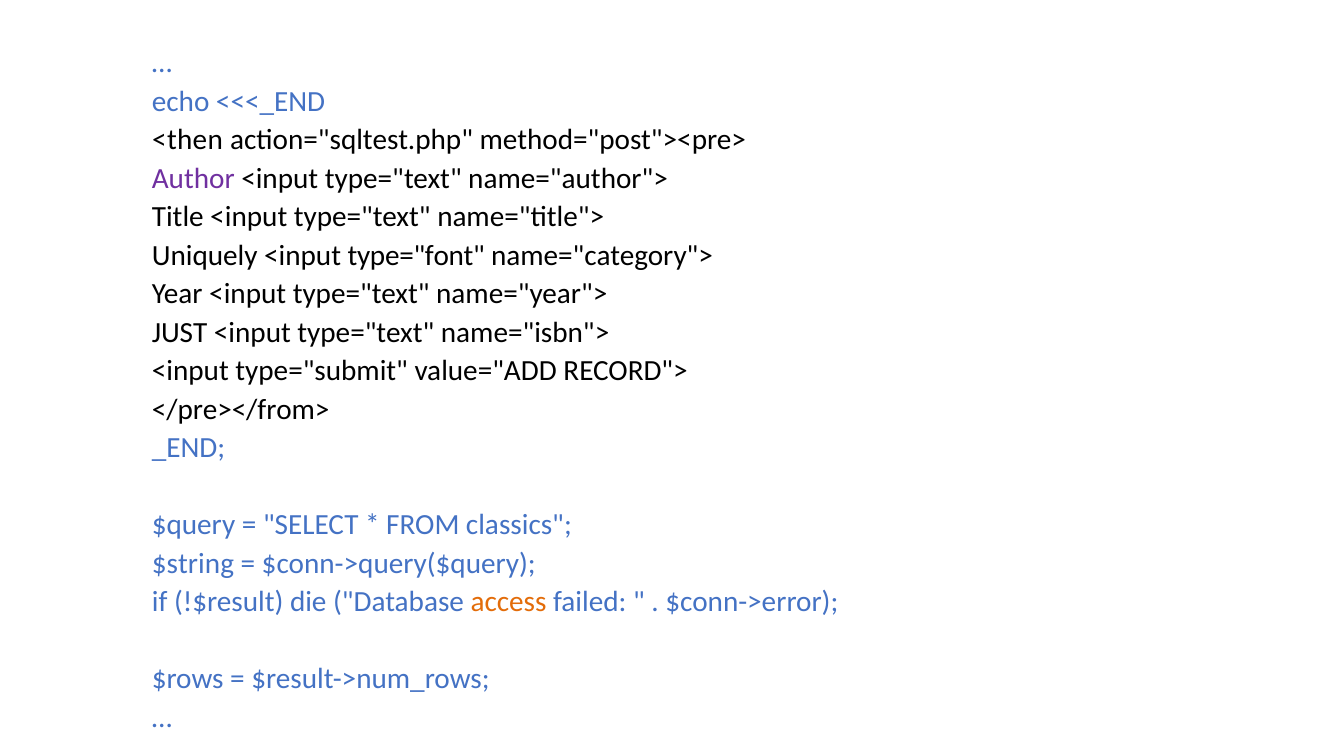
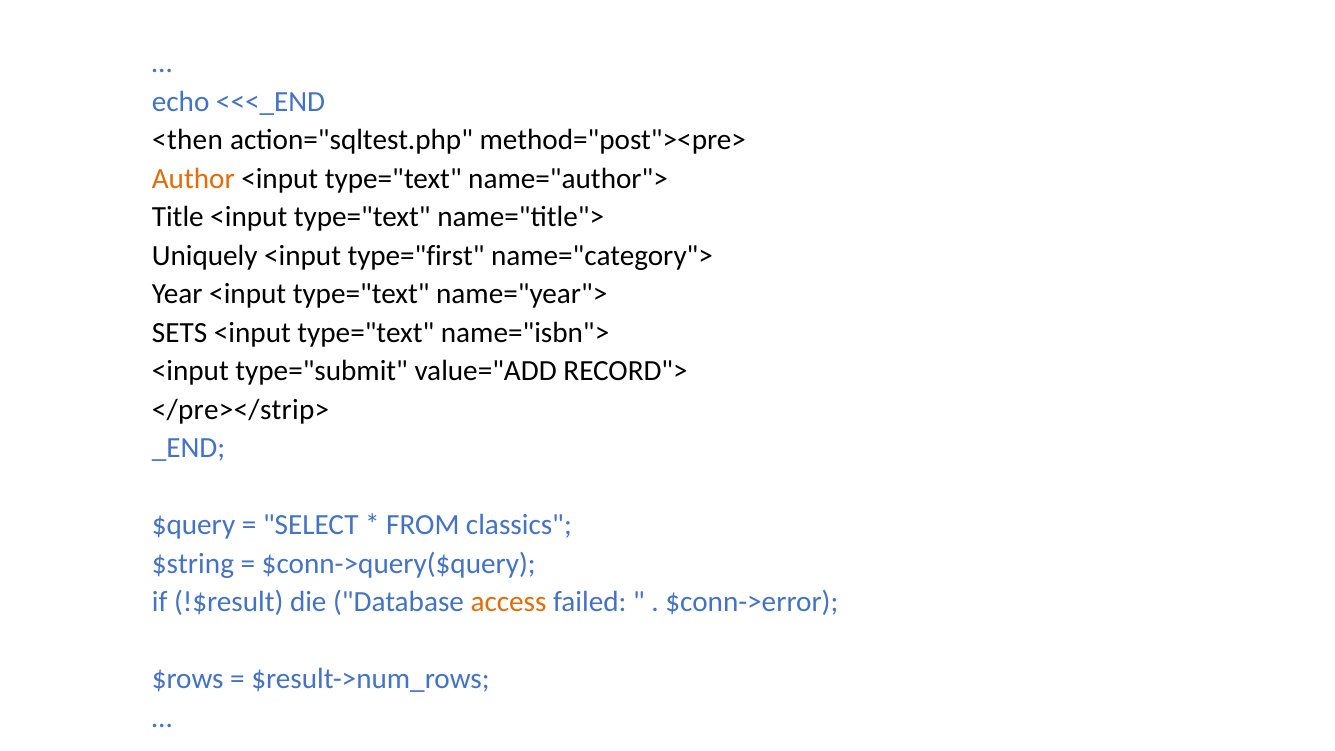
Author colour: purple -> orange
type="font: type="font -> type="first
JUST: JUST -> SETS
</pre></from>: </pre></from> -> </pre></strip>
